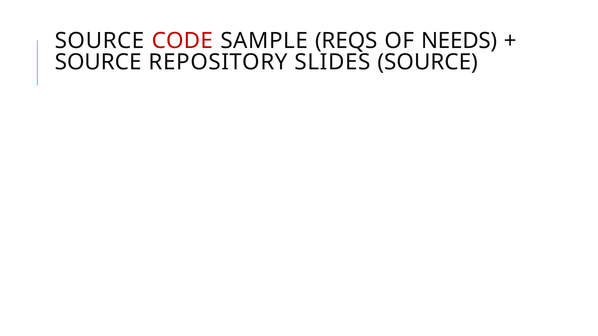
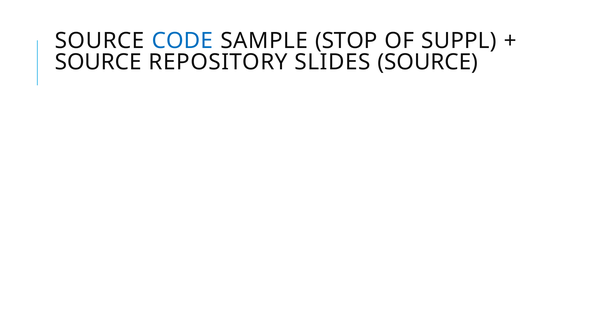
CODE colour: red -> blue
REQS: REQS -> STOP
NEEDS: NEEDS -> SUPPL
